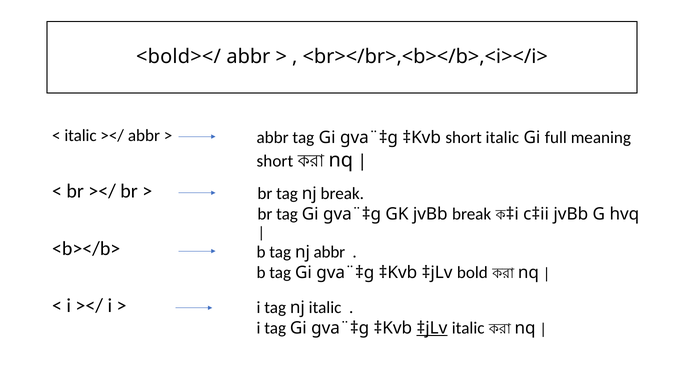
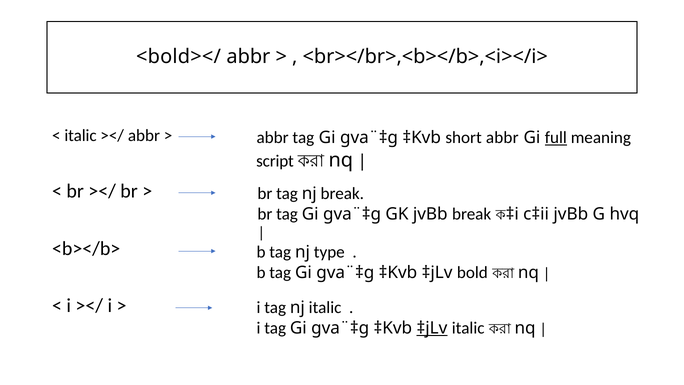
short italic: italic -> abbr
full underline: none -> present
short at (275, 161): short -> script
nj abbr: abbr -> type
